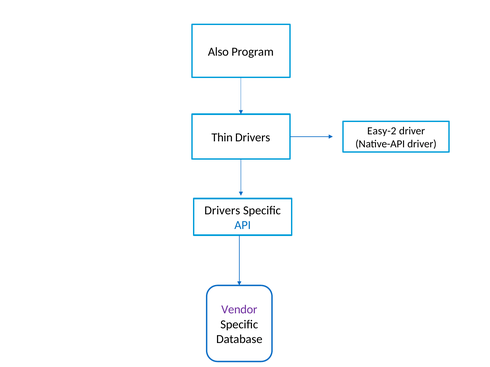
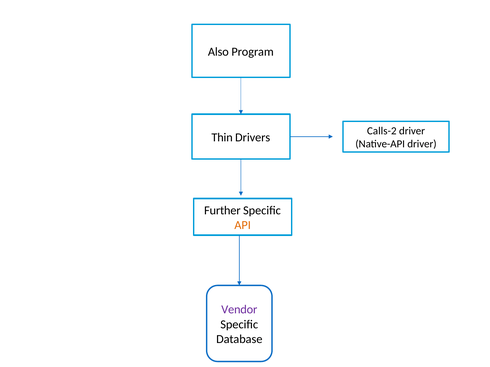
Easy-2: Easy-2 -> Calls-2
Drivers at (222, 211): Drivers -> Further
API colour: blue -> orange
